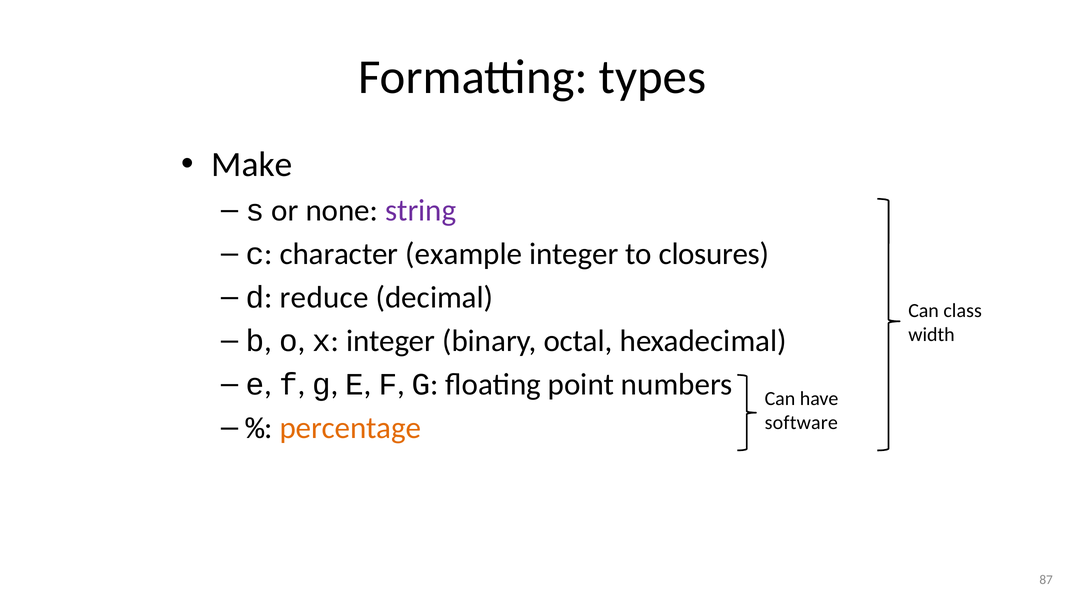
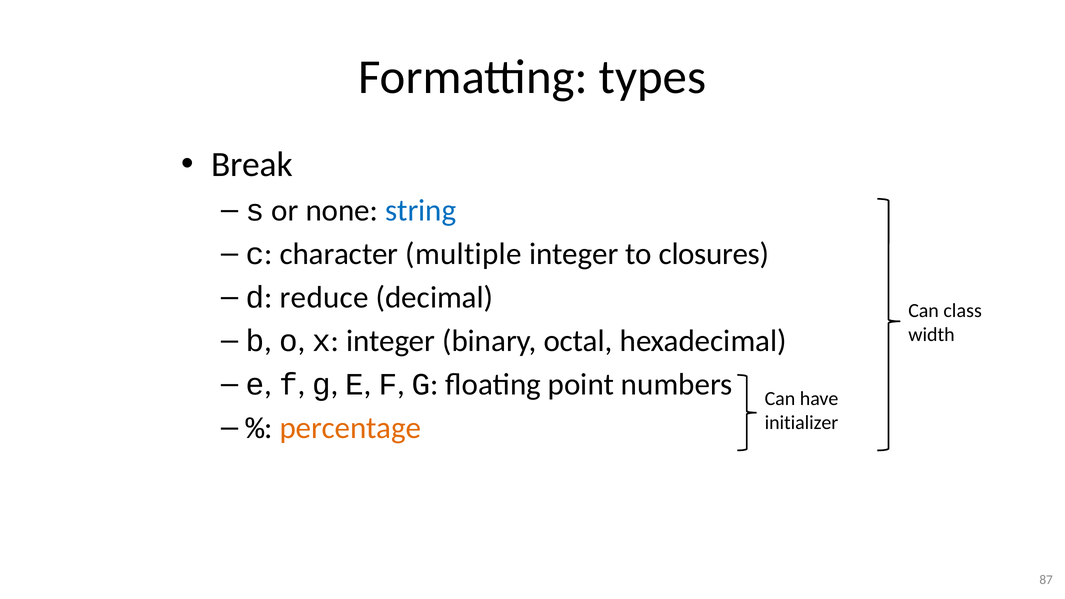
Make: Make -> Break
string colour: purple -> blue
example: example -> multiple
software: software -> initializer
